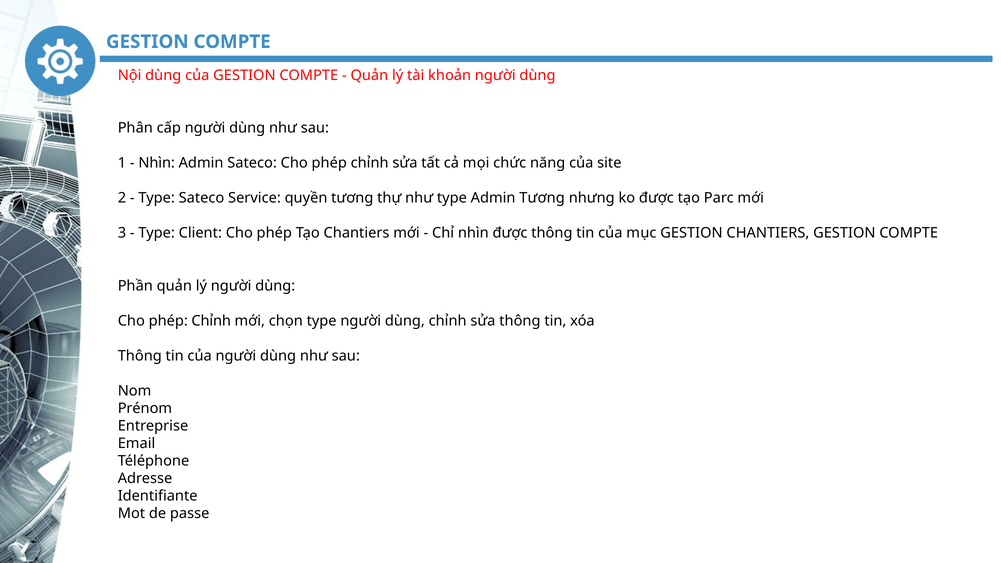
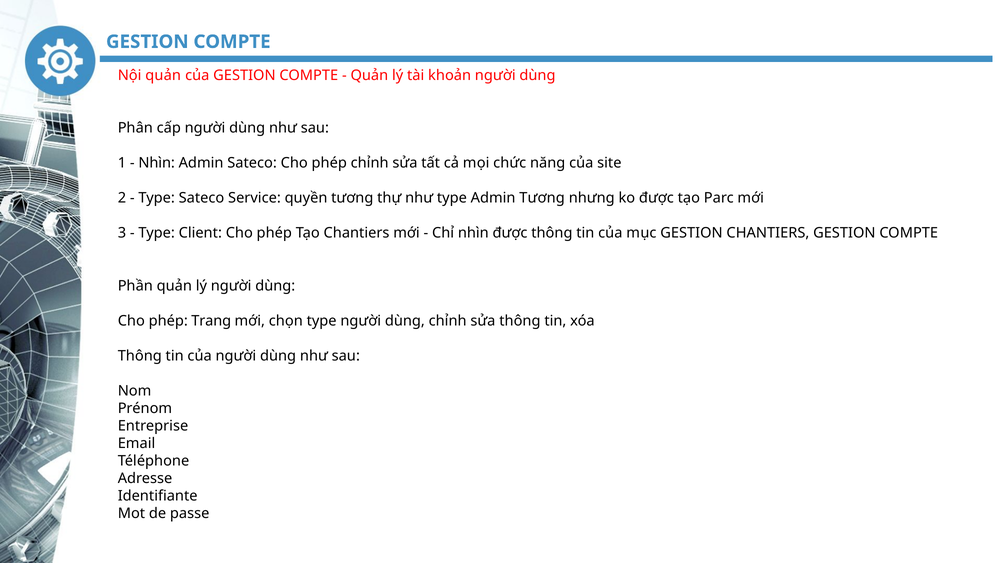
Nội dùng: dùng -> quản
Chỉnh at (211, 321): Chỉnh -> Trang
